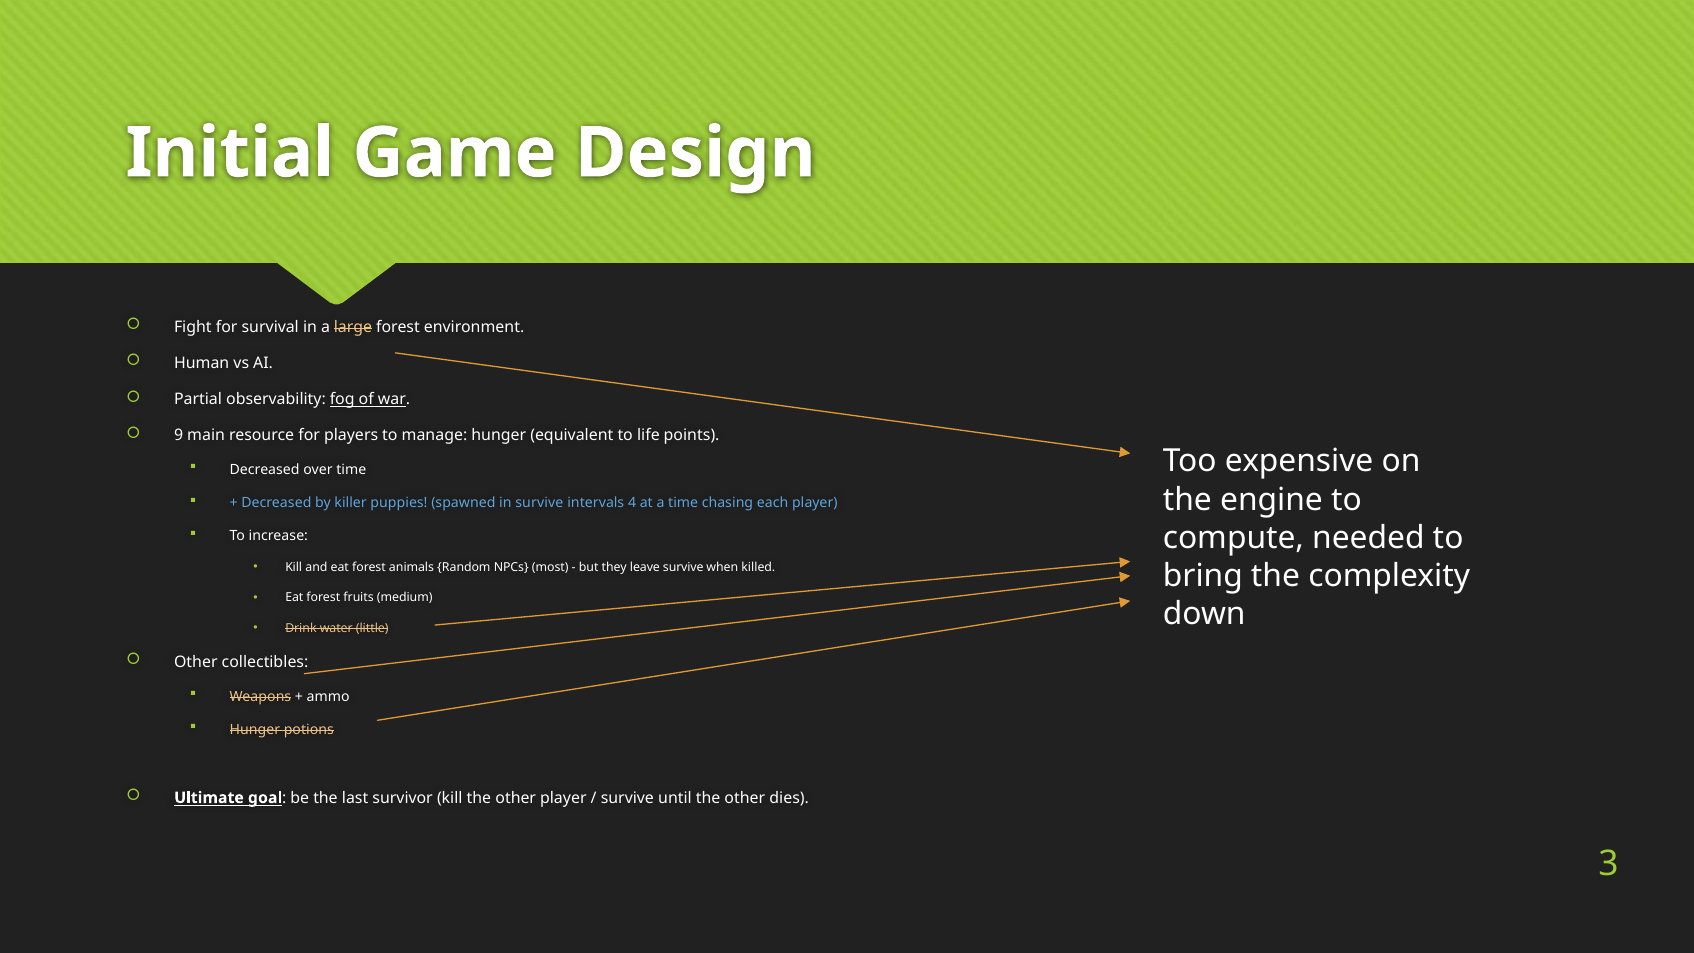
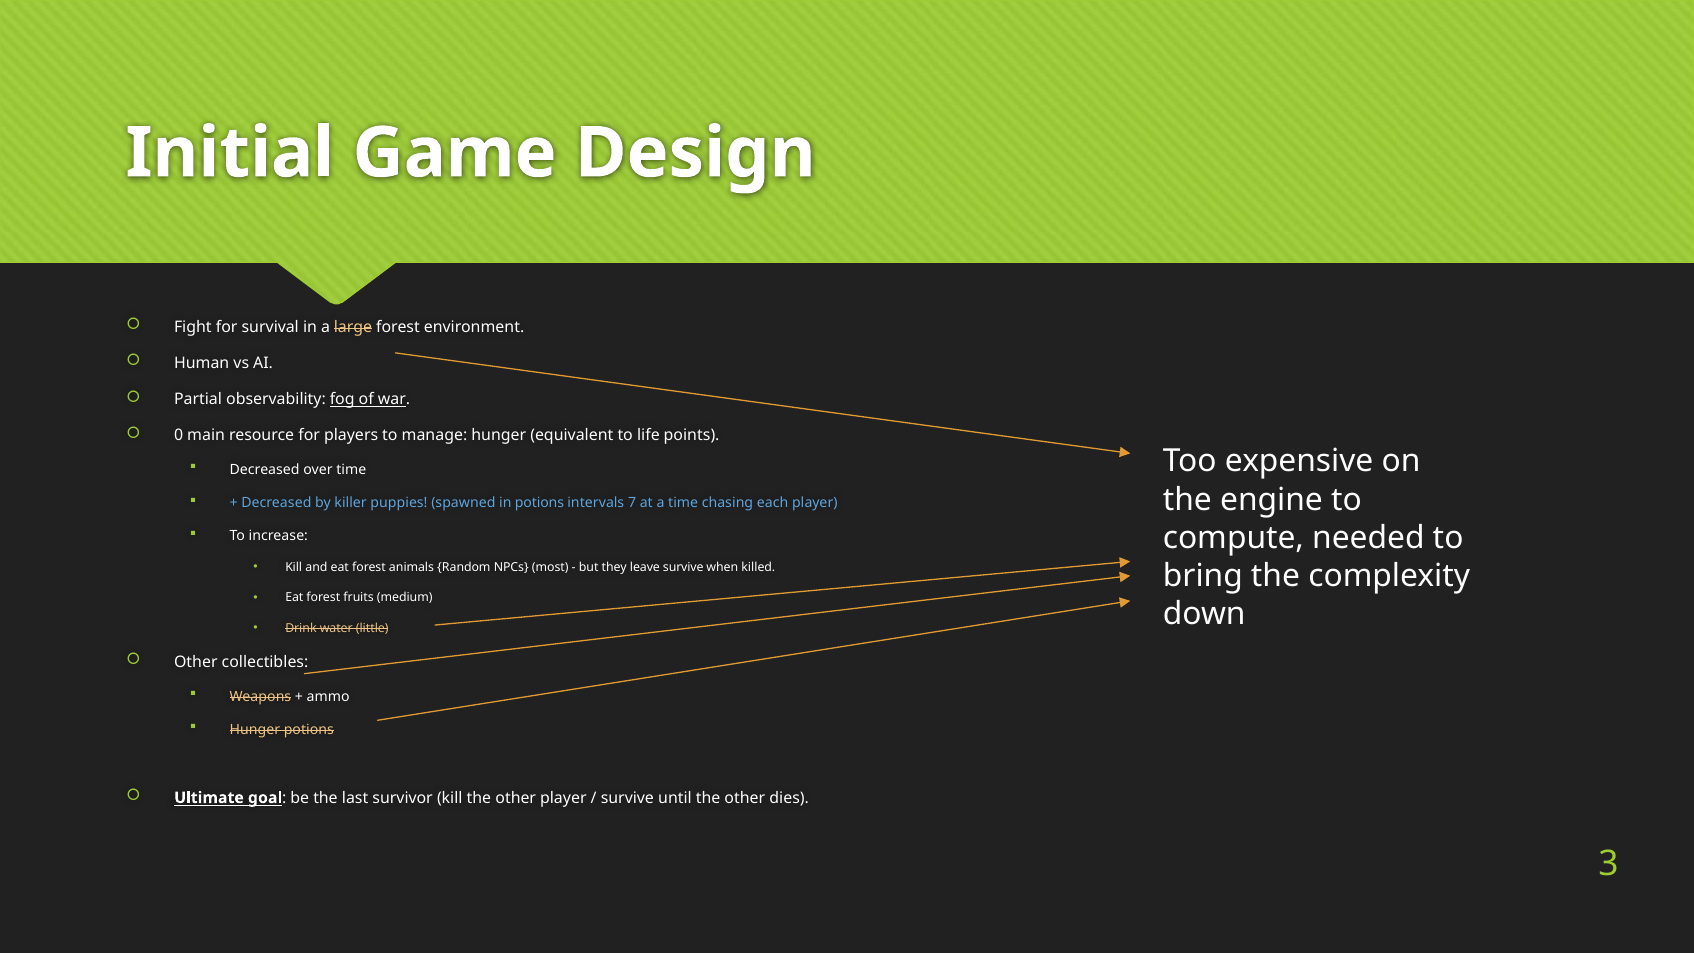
9: 9 -> 0
in survive: survive -> potions
4: 4 -> 7
